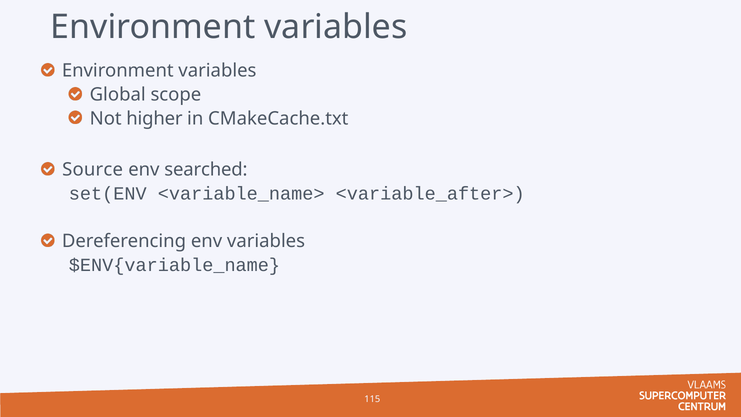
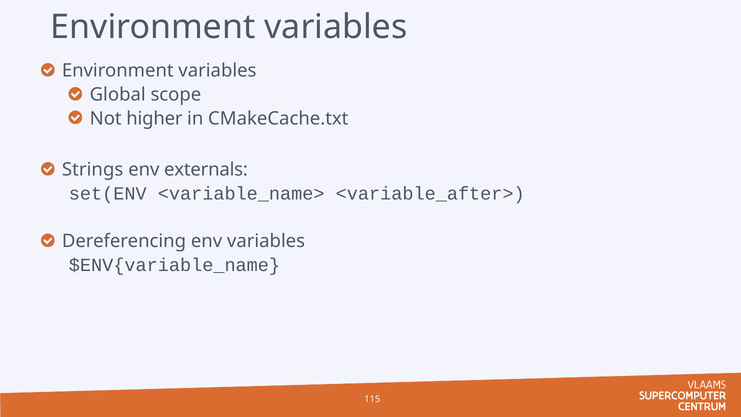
Source: Source -> Strings
searched: searched -> externals
